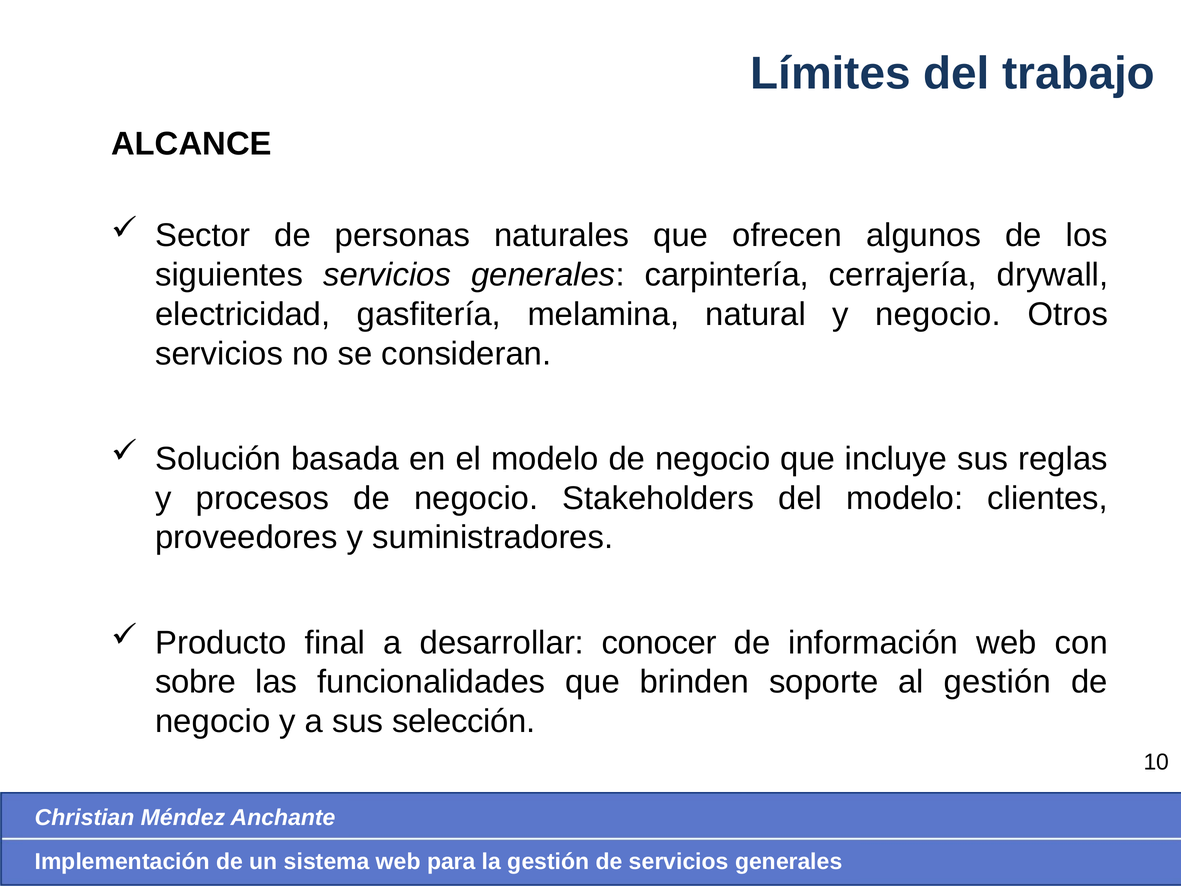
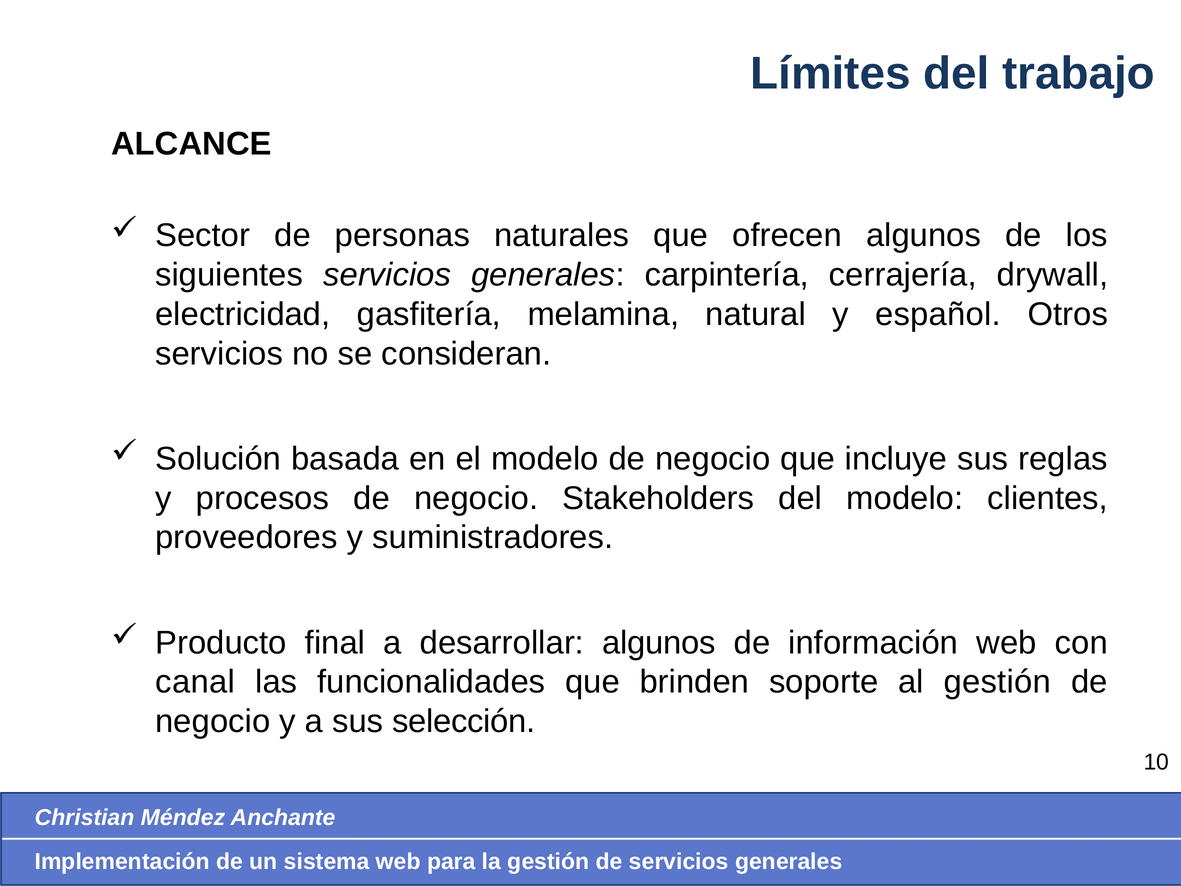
y negocio: negocio -> español
desarrollar conocer: conocer -> algunos
sobre: sobre -> canal
